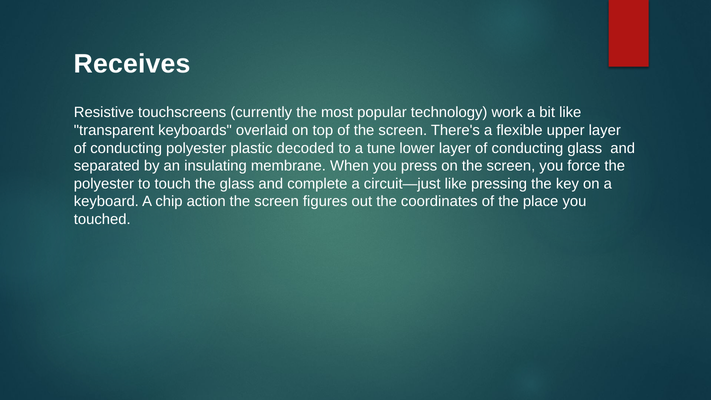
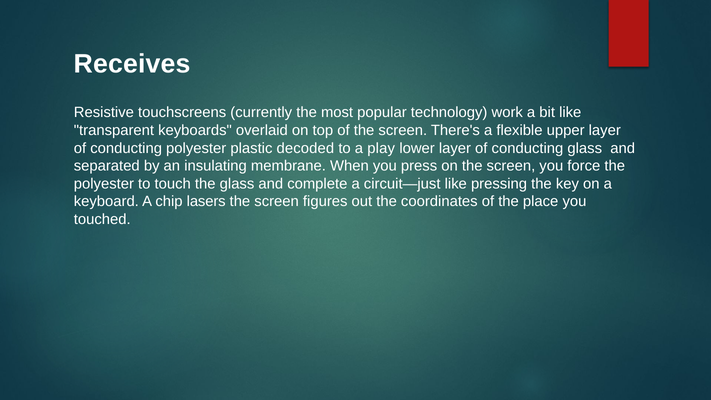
tune: tune -> play
action: action -> lasers
